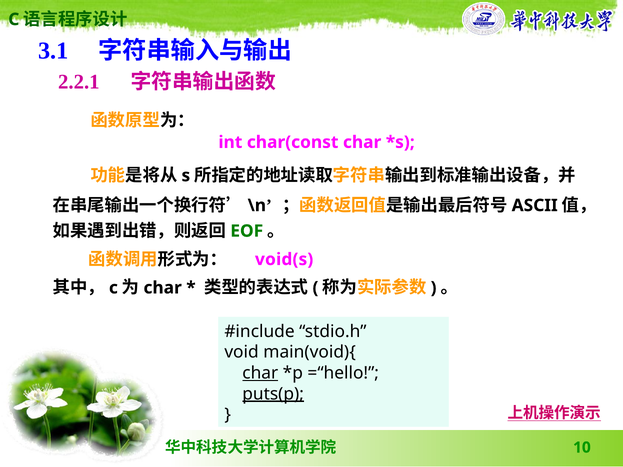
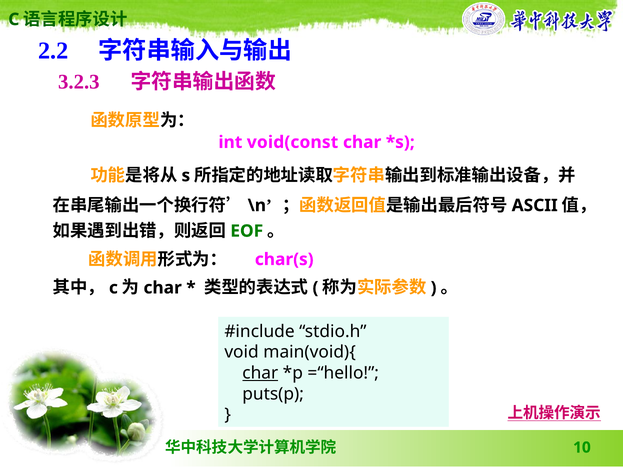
3.1: 3.1 -> 2.2
2.2.1: 2.2.1 -> 3.2.3
char(const: char(const -> void(const
void(s: void(s -> char(s
puts(p underline: present -> none
